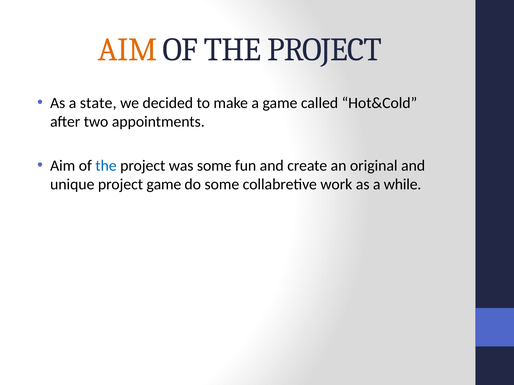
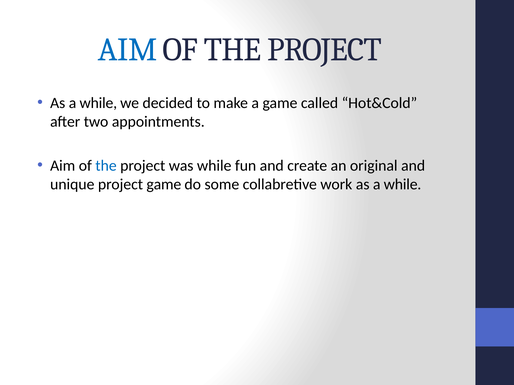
AIM at (127, 50) colour: orange -> blue
state at (98, 103): state -> while
was some: some -> while
